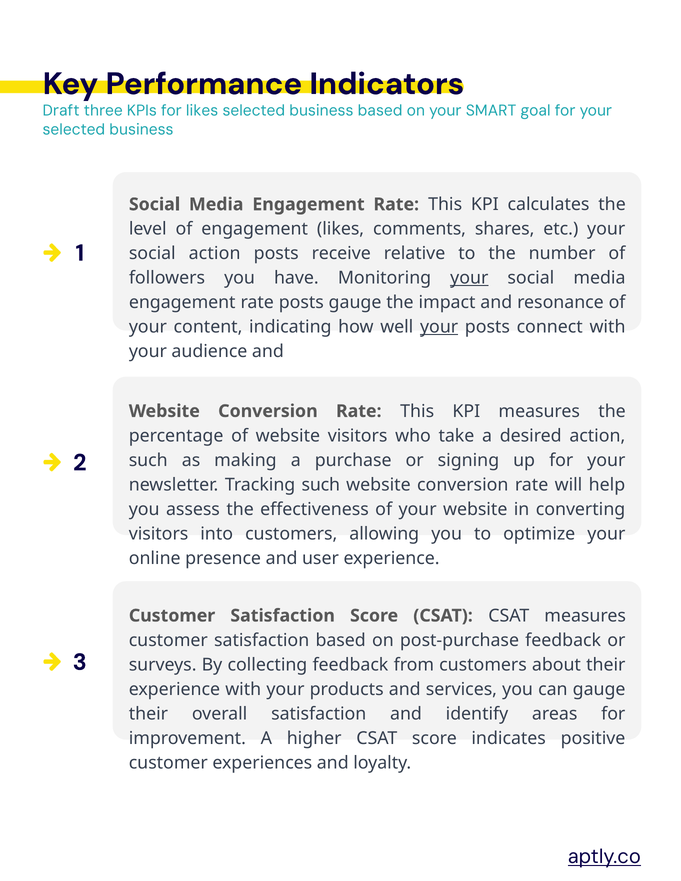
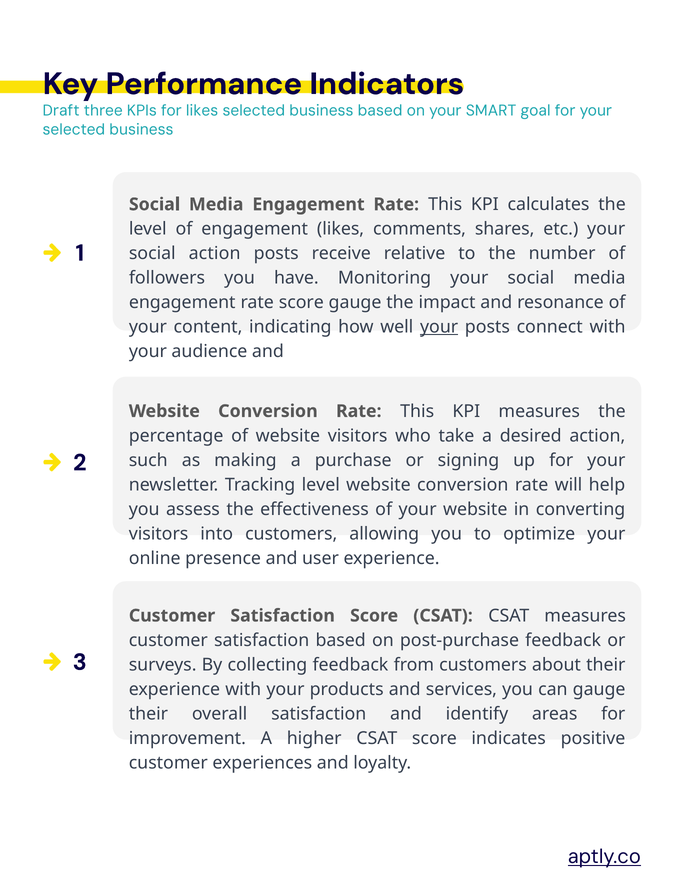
your at (469, 278) underline: present -> none
rate posts: posts -> score
Tracking such: such -> level
